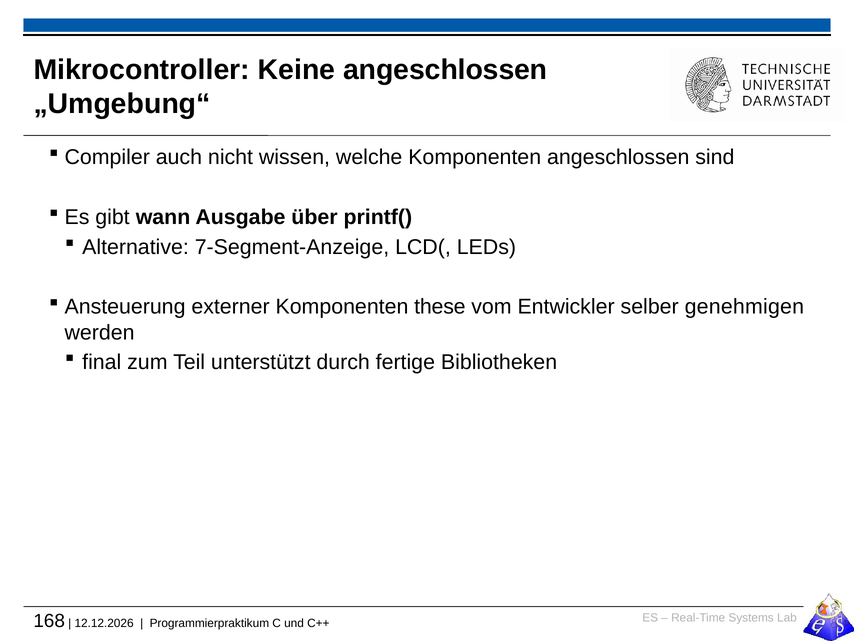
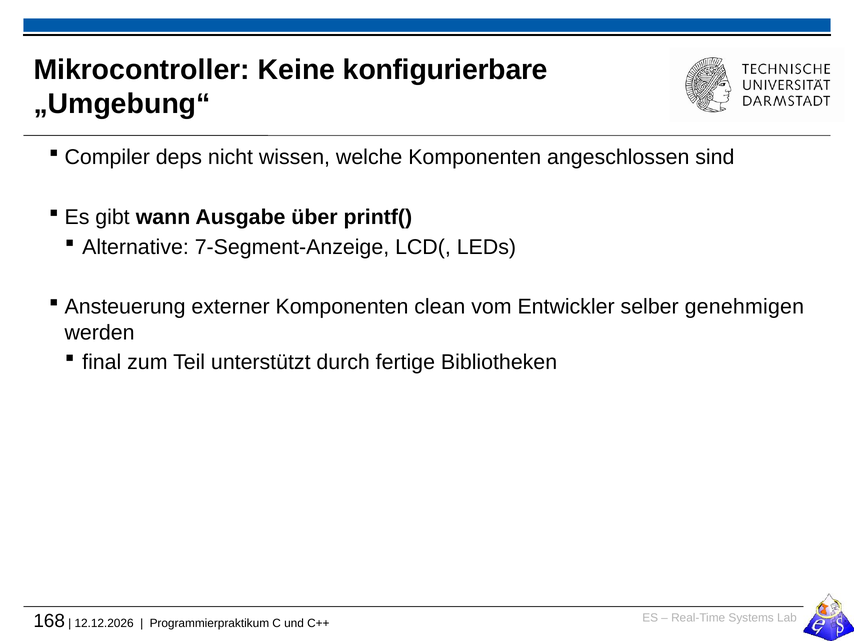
Keine angeschlossen: angeschlossen -> konfigurierbare
auch: auch -> deps
these: these -> clean
